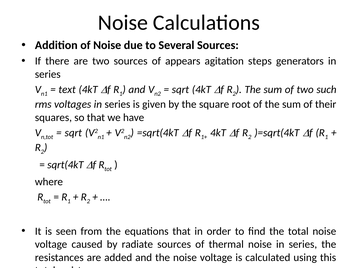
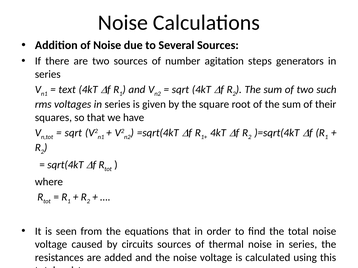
appears: appears -> number
radiate: radiate -> circuits
